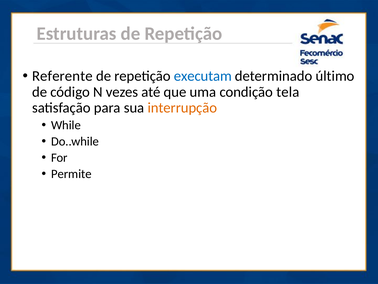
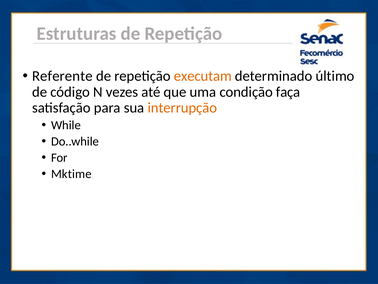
executam colour: blue -> orange
tela: tela -> faça
Permite: Permite -> Mktime
